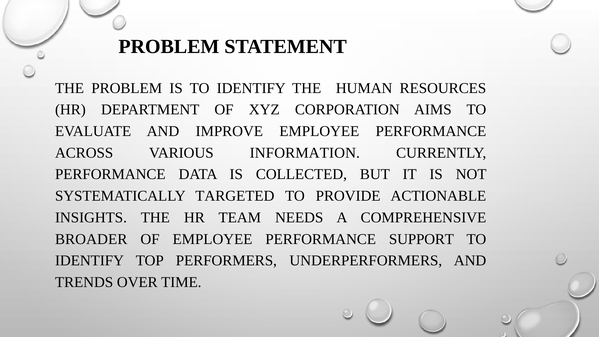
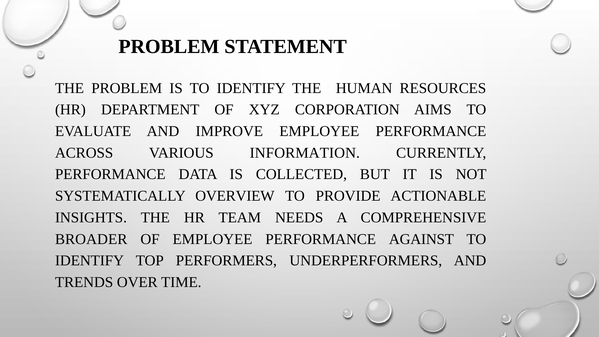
TARGETED: TARGETED -> OVERVIEW
SUPPORT: SUPPORT -> AGAINST
